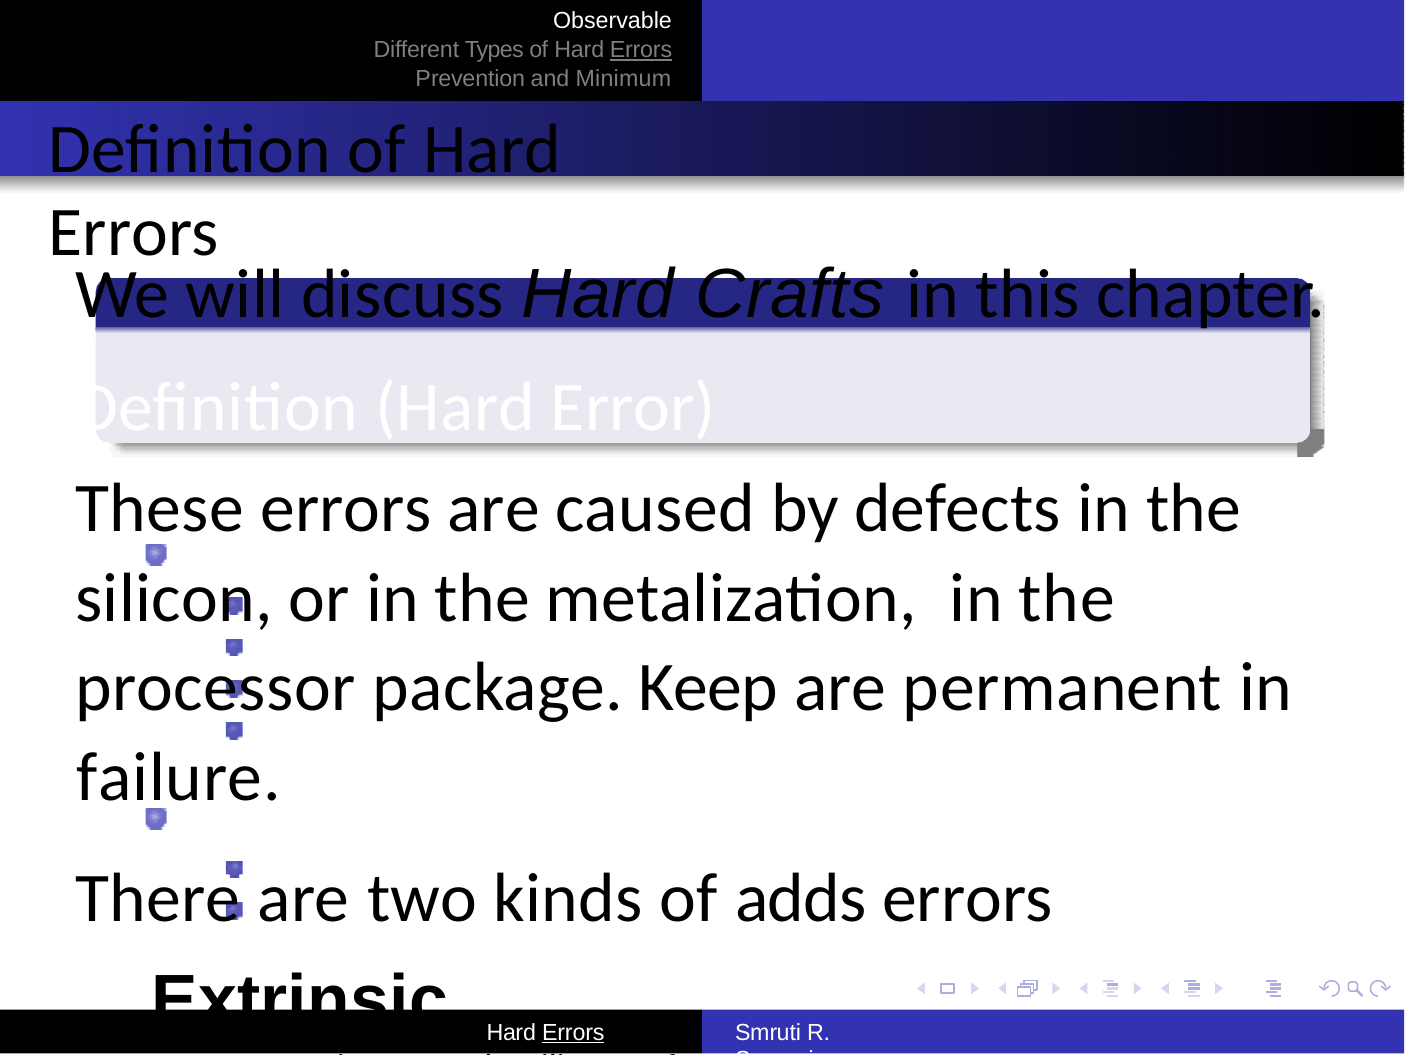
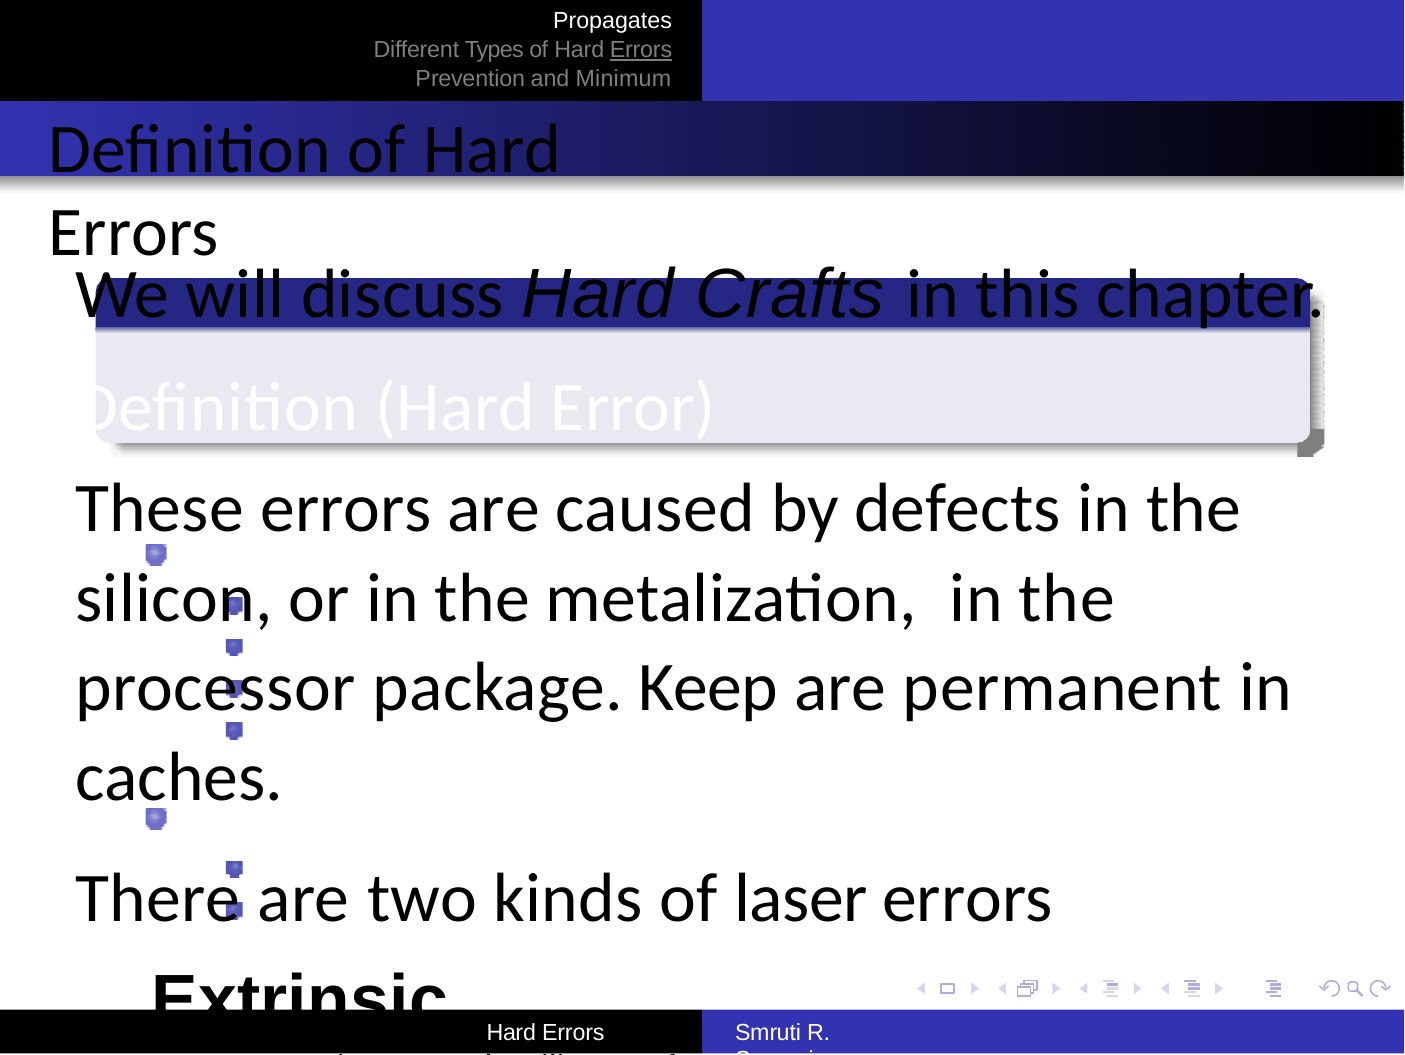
Observable: Observable -> Propagates
failure: failure -> caches
adds: adds -> laser
Errors at (573, 1032) underline: present -> none
